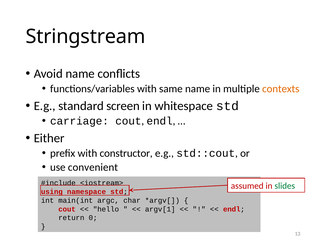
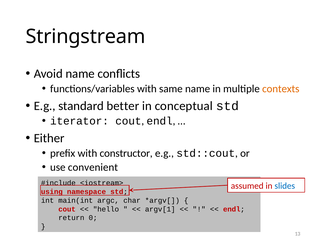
screen: screen -> better
whitespace: whitespace -> conceptual
carriage: carriage -> iterator
slides colour: green -> blue
